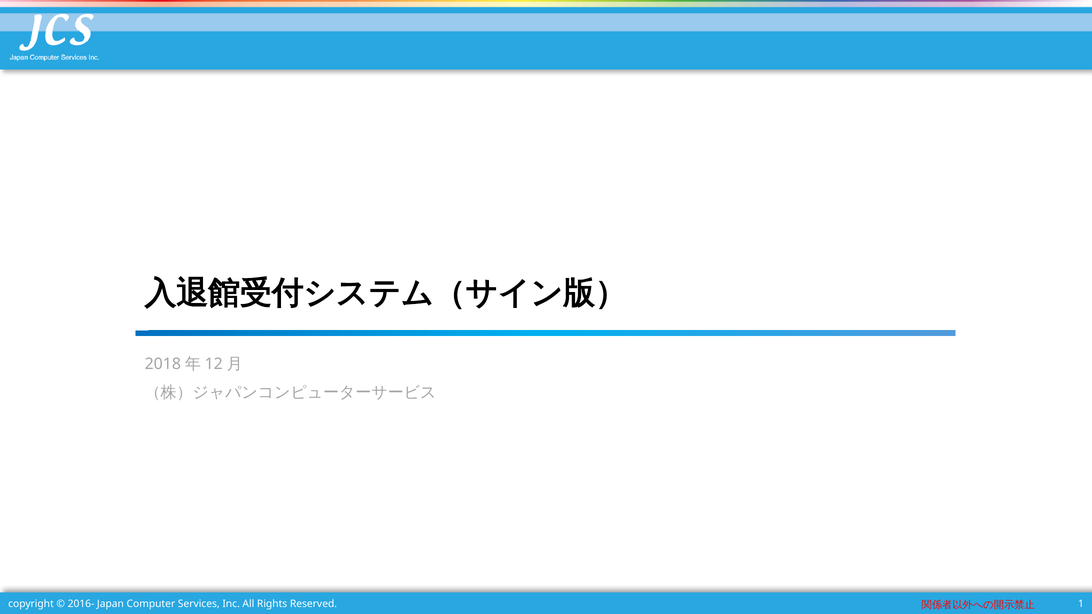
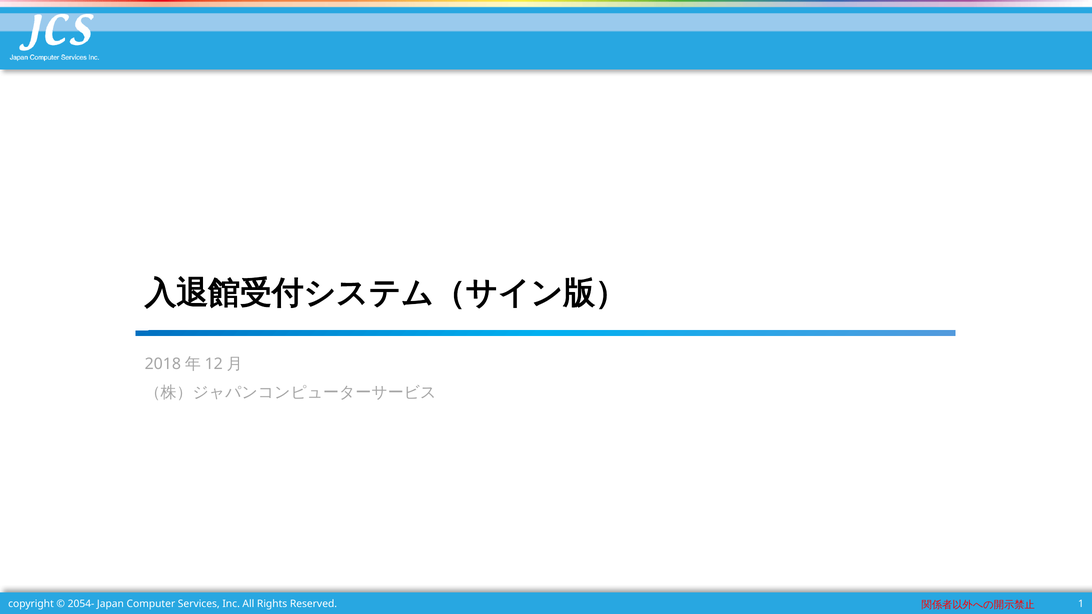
2016-: 2016- -> 2054-
